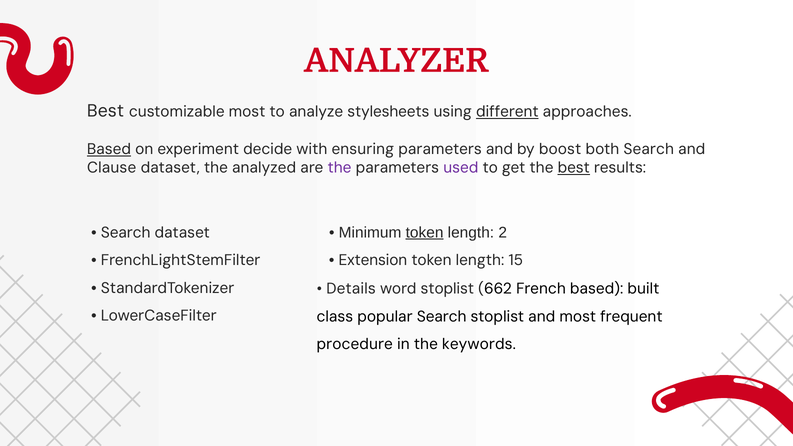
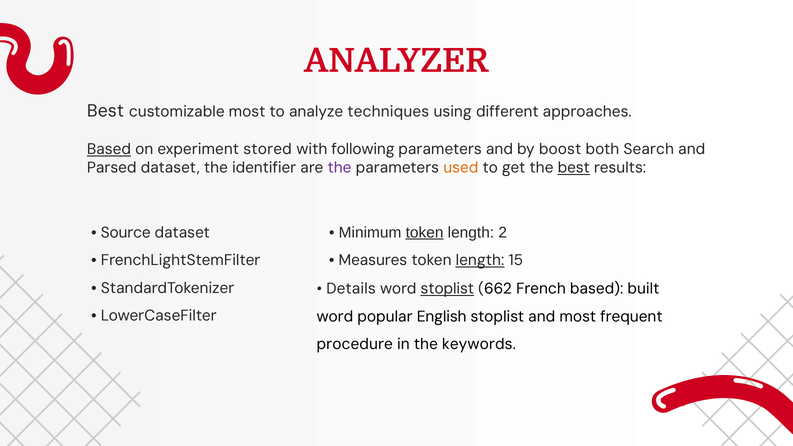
stylesheets: stylesheets -> techniques
different underline: present -> none
decide: decide -> stored
ensuring: ensuring -> following
Clause: Clause -> Parsed
analyzed: analyzed -> identifier
used colour: purple -> orange
Search at (126, 233): Search -> Source
Extension: Extension -> Measures
length at (480, 260) underline: none -> present
stoplist at (447, 289) underline: none -> present
class at (335, 317): class -> word
popular Search: Search -> English
